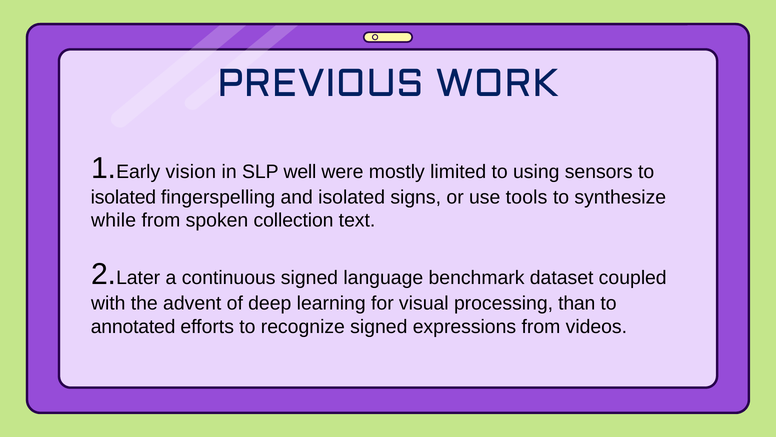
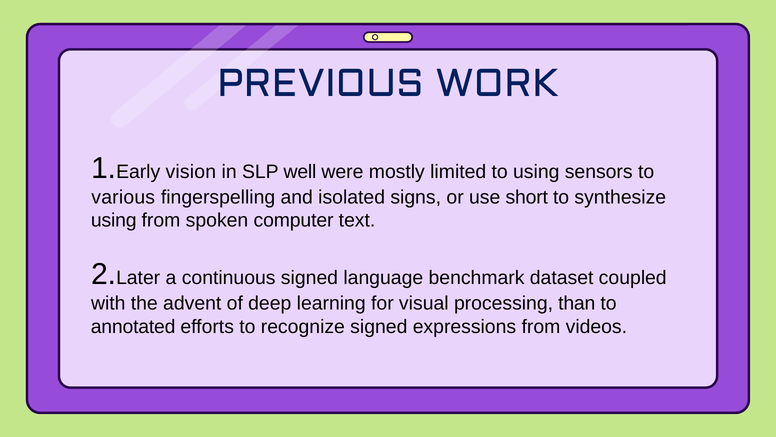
isolated at (123, 197): isolated -> various
tools: tools -> short
while at (114, 220): while -> using
collection: collection -> computer
